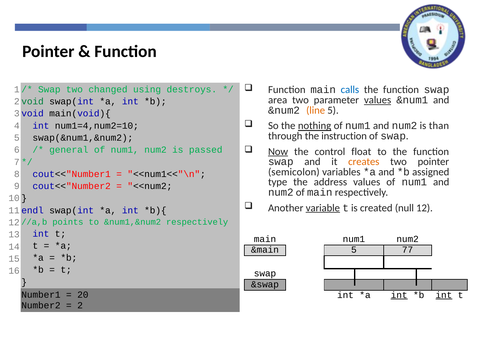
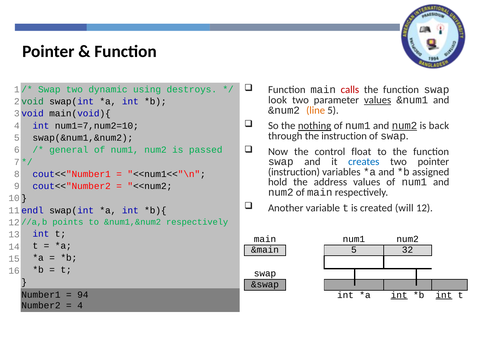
calls colour: blue -> red
changed: changed -> dynamic
area: area -> look
num2 at (404, 126) underline: none -> present
than: than -> back
num1=4,num2=10: num1=4,num2=10 -> num1=7,num2=10
Now underline: present -> none
creates colour: orange -> blue
semicolon at (294, 172): semicolon -> instruction
type: type -> hold
variable underline: present -> none
null: null -> will
77: 77 -> 32
20: 20 -> 94
2 at (80, 305): 2 -> 4
